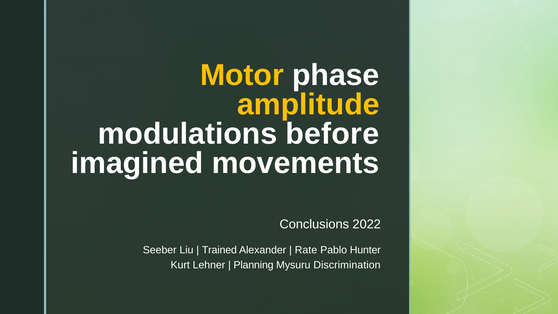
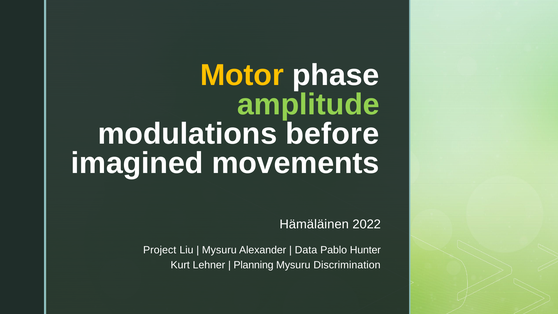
amplitude colour: yellow -> light green
Conclusions: Conclusions -> Hämäläinen
Seeber: Seeber -> Project
Trained at (219, 250): Trained -> Mysuru
Rate: Rate -> Data
